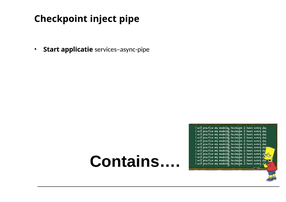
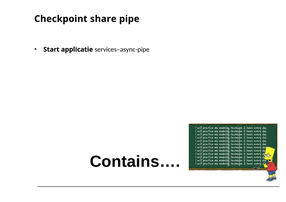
inject: inject -> share
